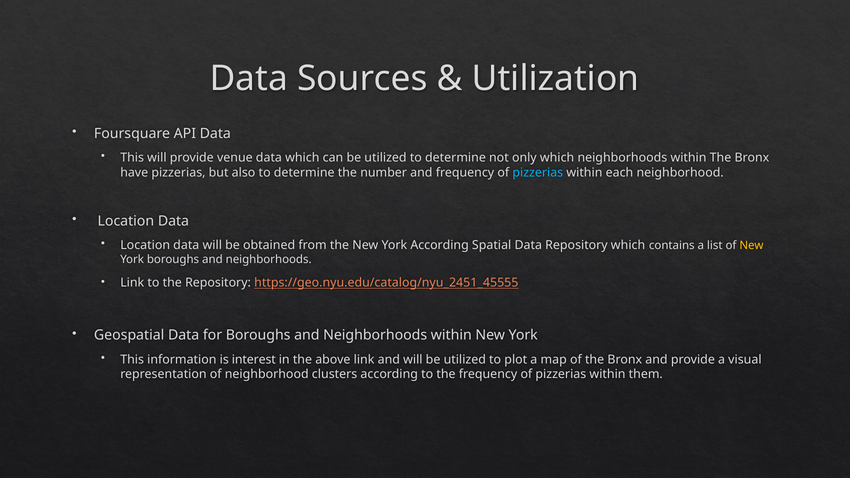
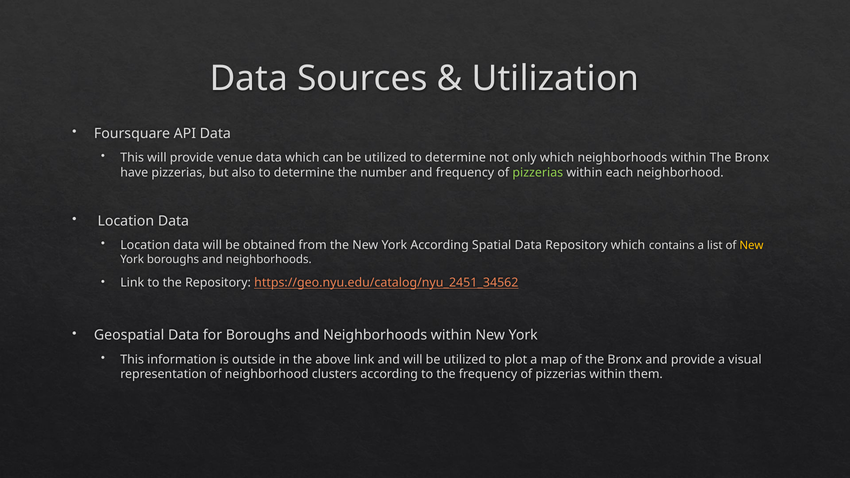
pizzerias at (538, 173) colour: light blue -> light green
https://geo.nyu.edu/catalog/nyu_2451_45555: https://geo.nyu.edu/catalog/nyu_2451_45555 -> https://geo.nyu.edu/catalog/nyu_2451_34562
interest: interest -> outside
